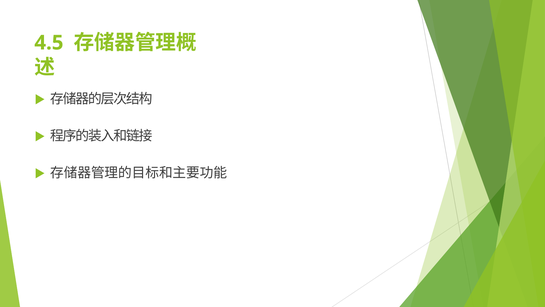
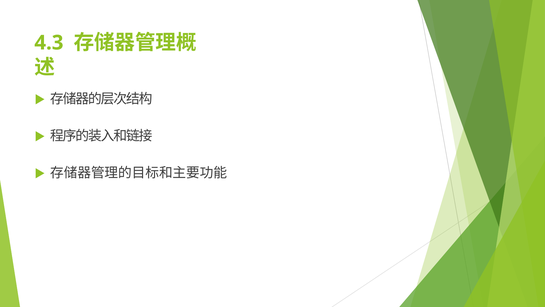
4.5: 4.5 -> 4.3
